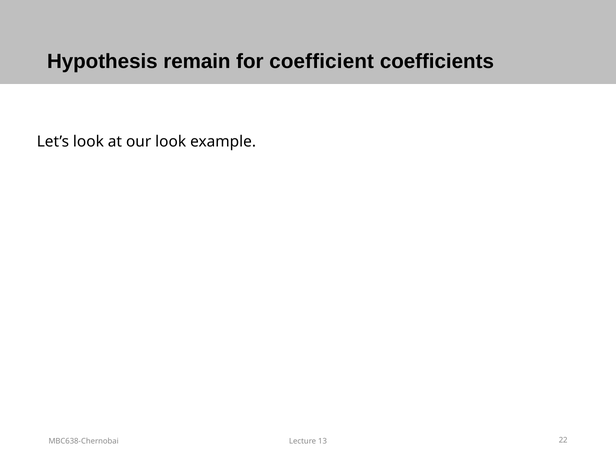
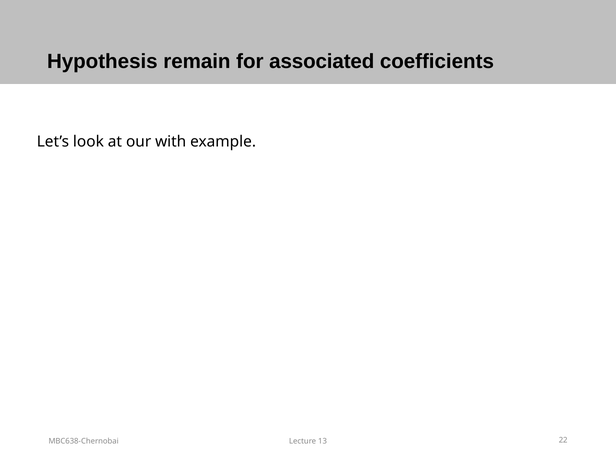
coefficient: coefficient -> associated
our look: look -> with
